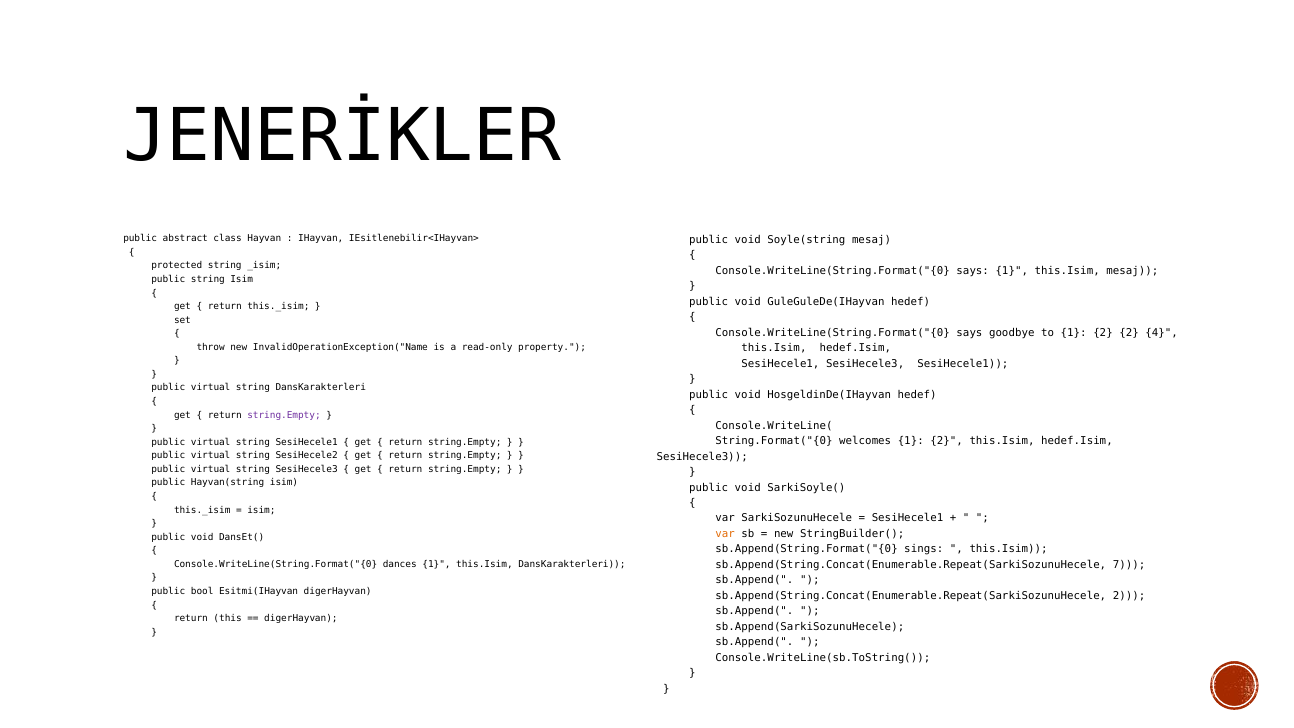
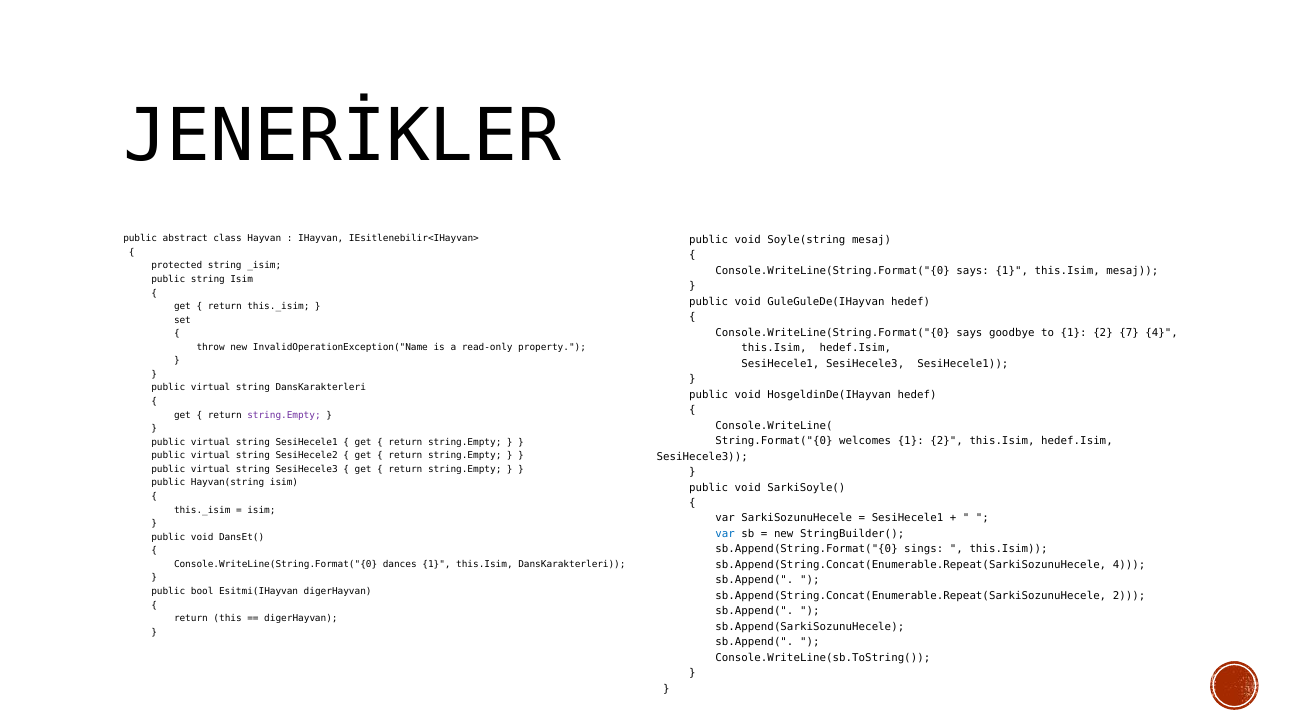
2 2: 2 -> 7
var at (725, 534) colour: orange -> blue
sb.Append(String.Concat(Enumerable.Repeat(SarkiSozunuHecele 7: 7 -> 4
